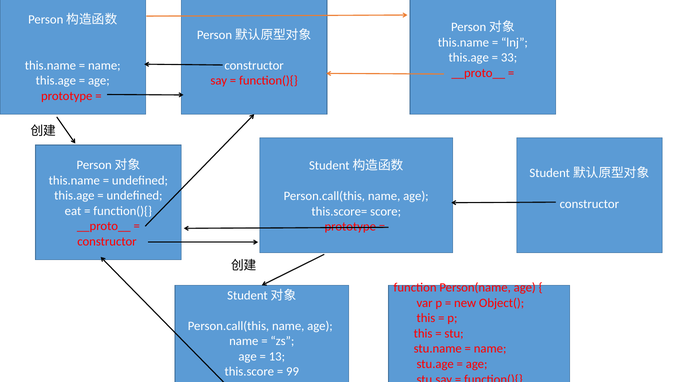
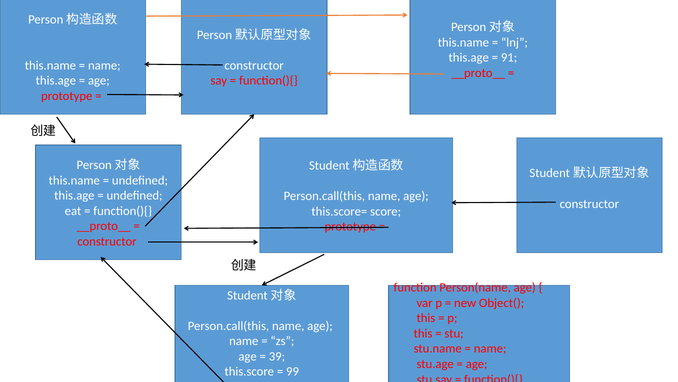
33: 33 -> 91
13: 13 -> 39
